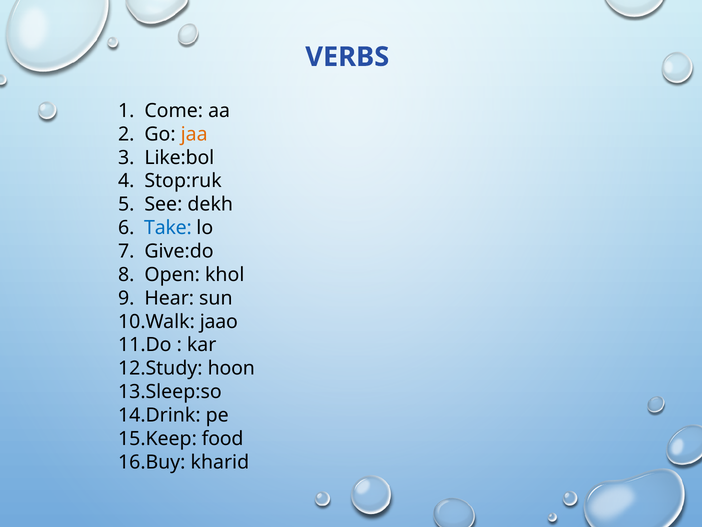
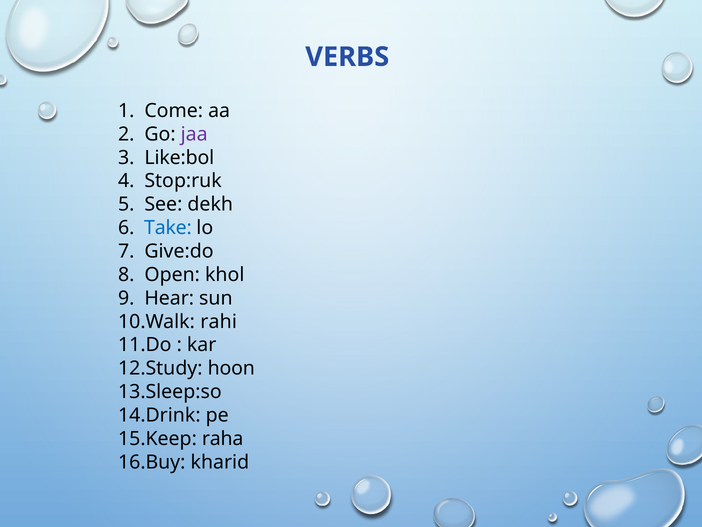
jaa colour: orange -> purple
jaao: jaao -> rahi
food: food -> raha
